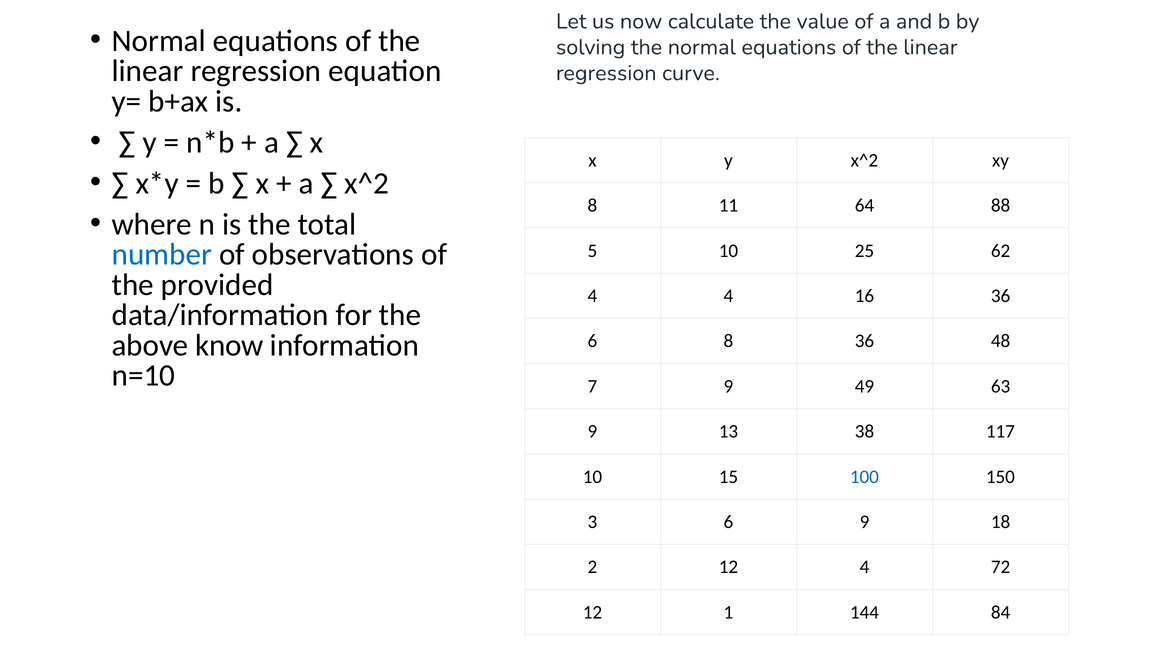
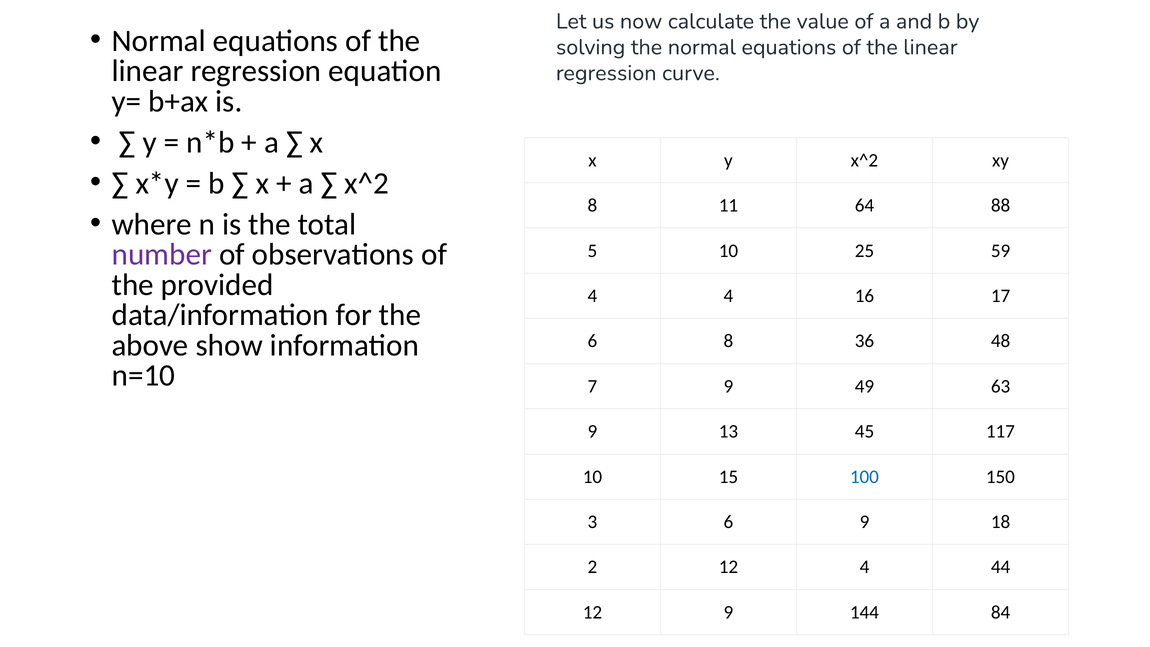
number colour: blue -> purple
62: 62 -> 59
16 36: 36 -> 17
know: know -> show
38: 38 -> 45
72: 72 -> 44
12 1: 1 -> 9
